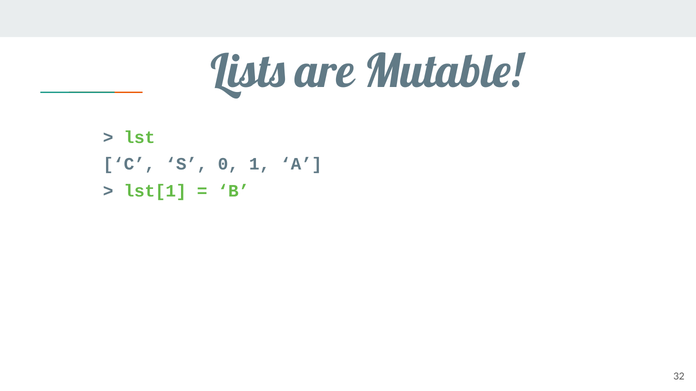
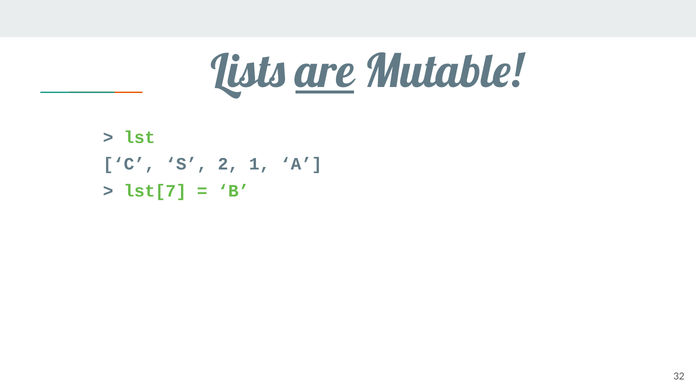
are underline: none -> present
0: 0 -> 2
lst[1: lst[1 -> lst[7
